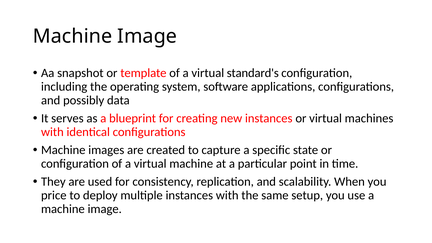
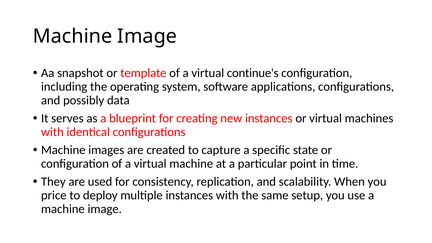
standard's: standard's -> continue's
